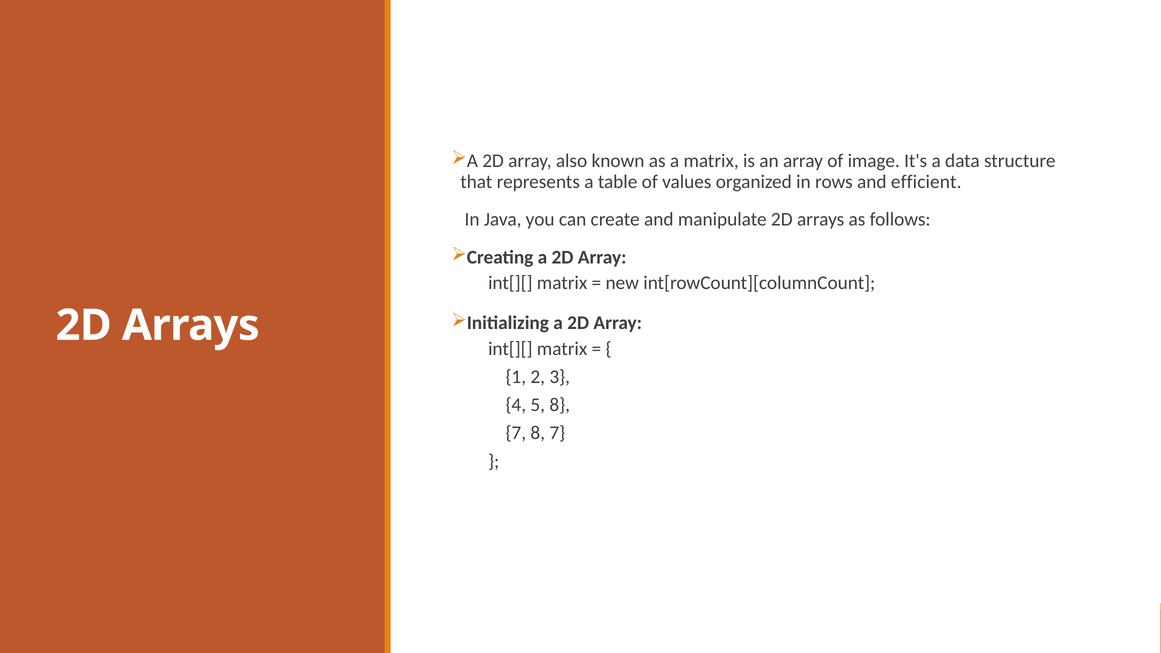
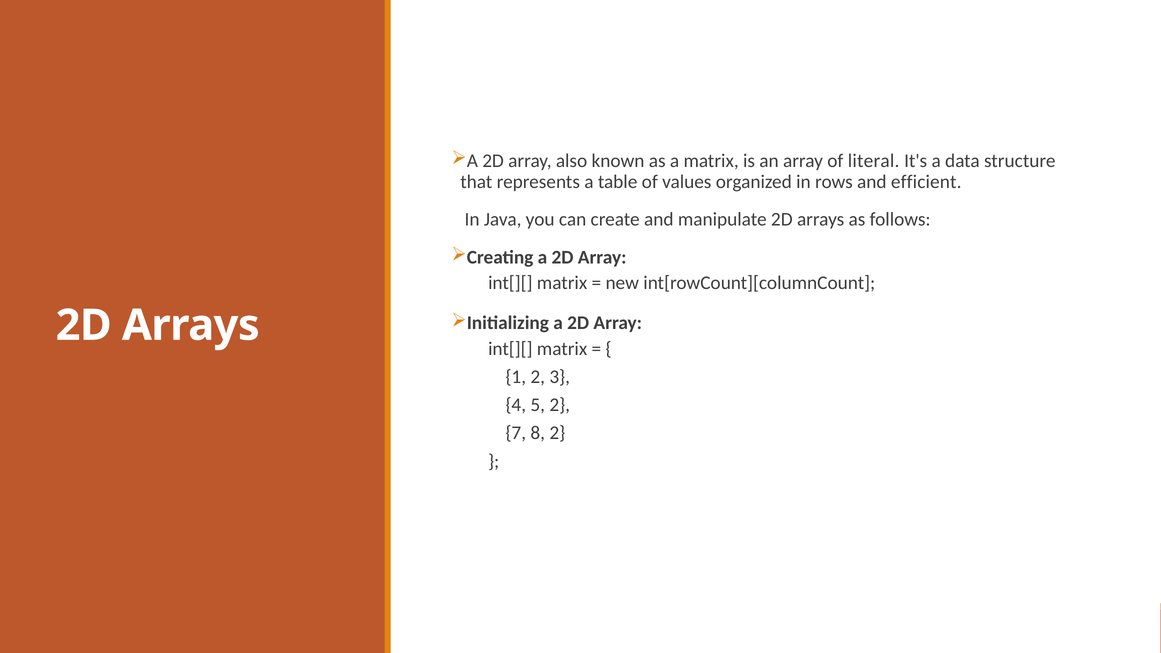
image: image -> literal
5 8: 8 -> 2
7 8 7: 7 -> 2
